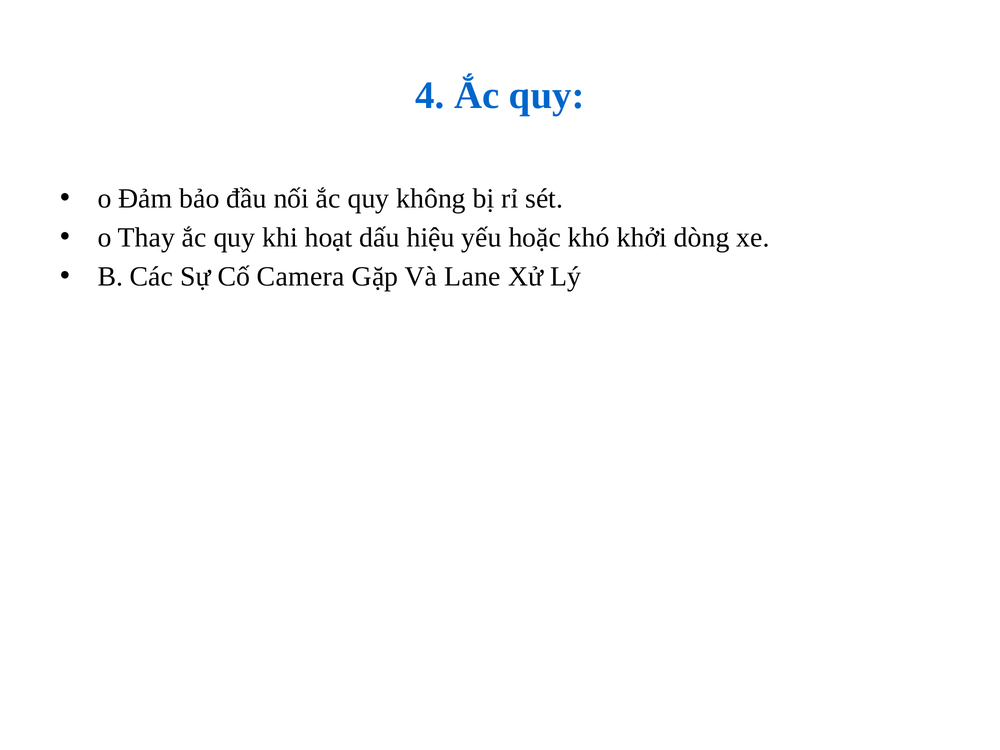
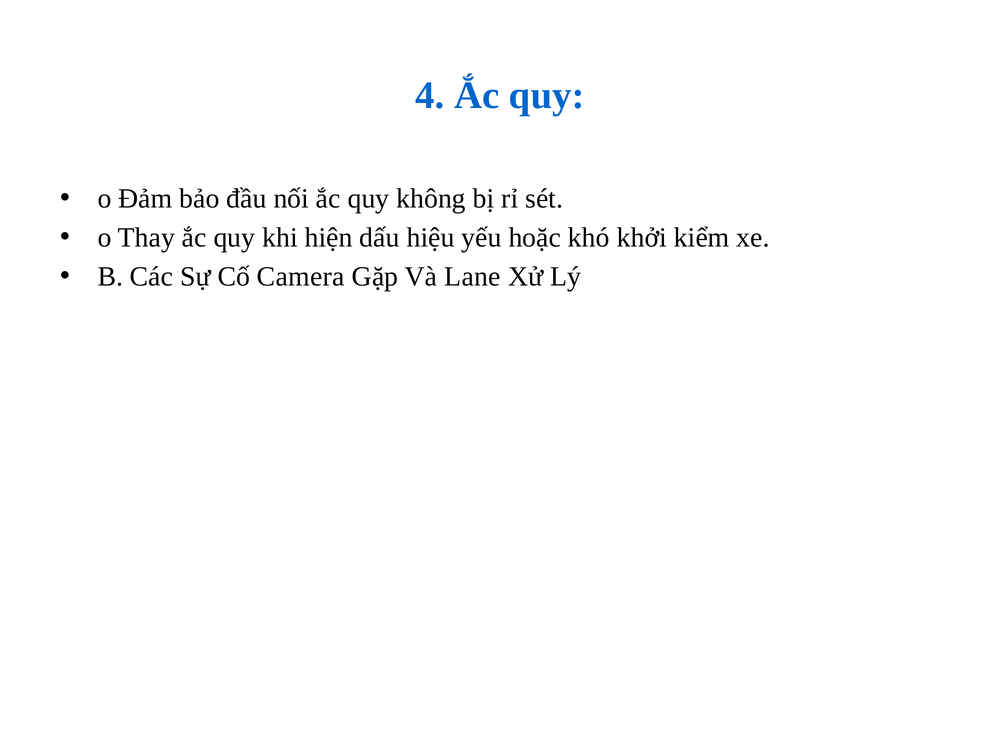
hoạt: hoạt -> hiện
dòng: dòng -> kiểm
